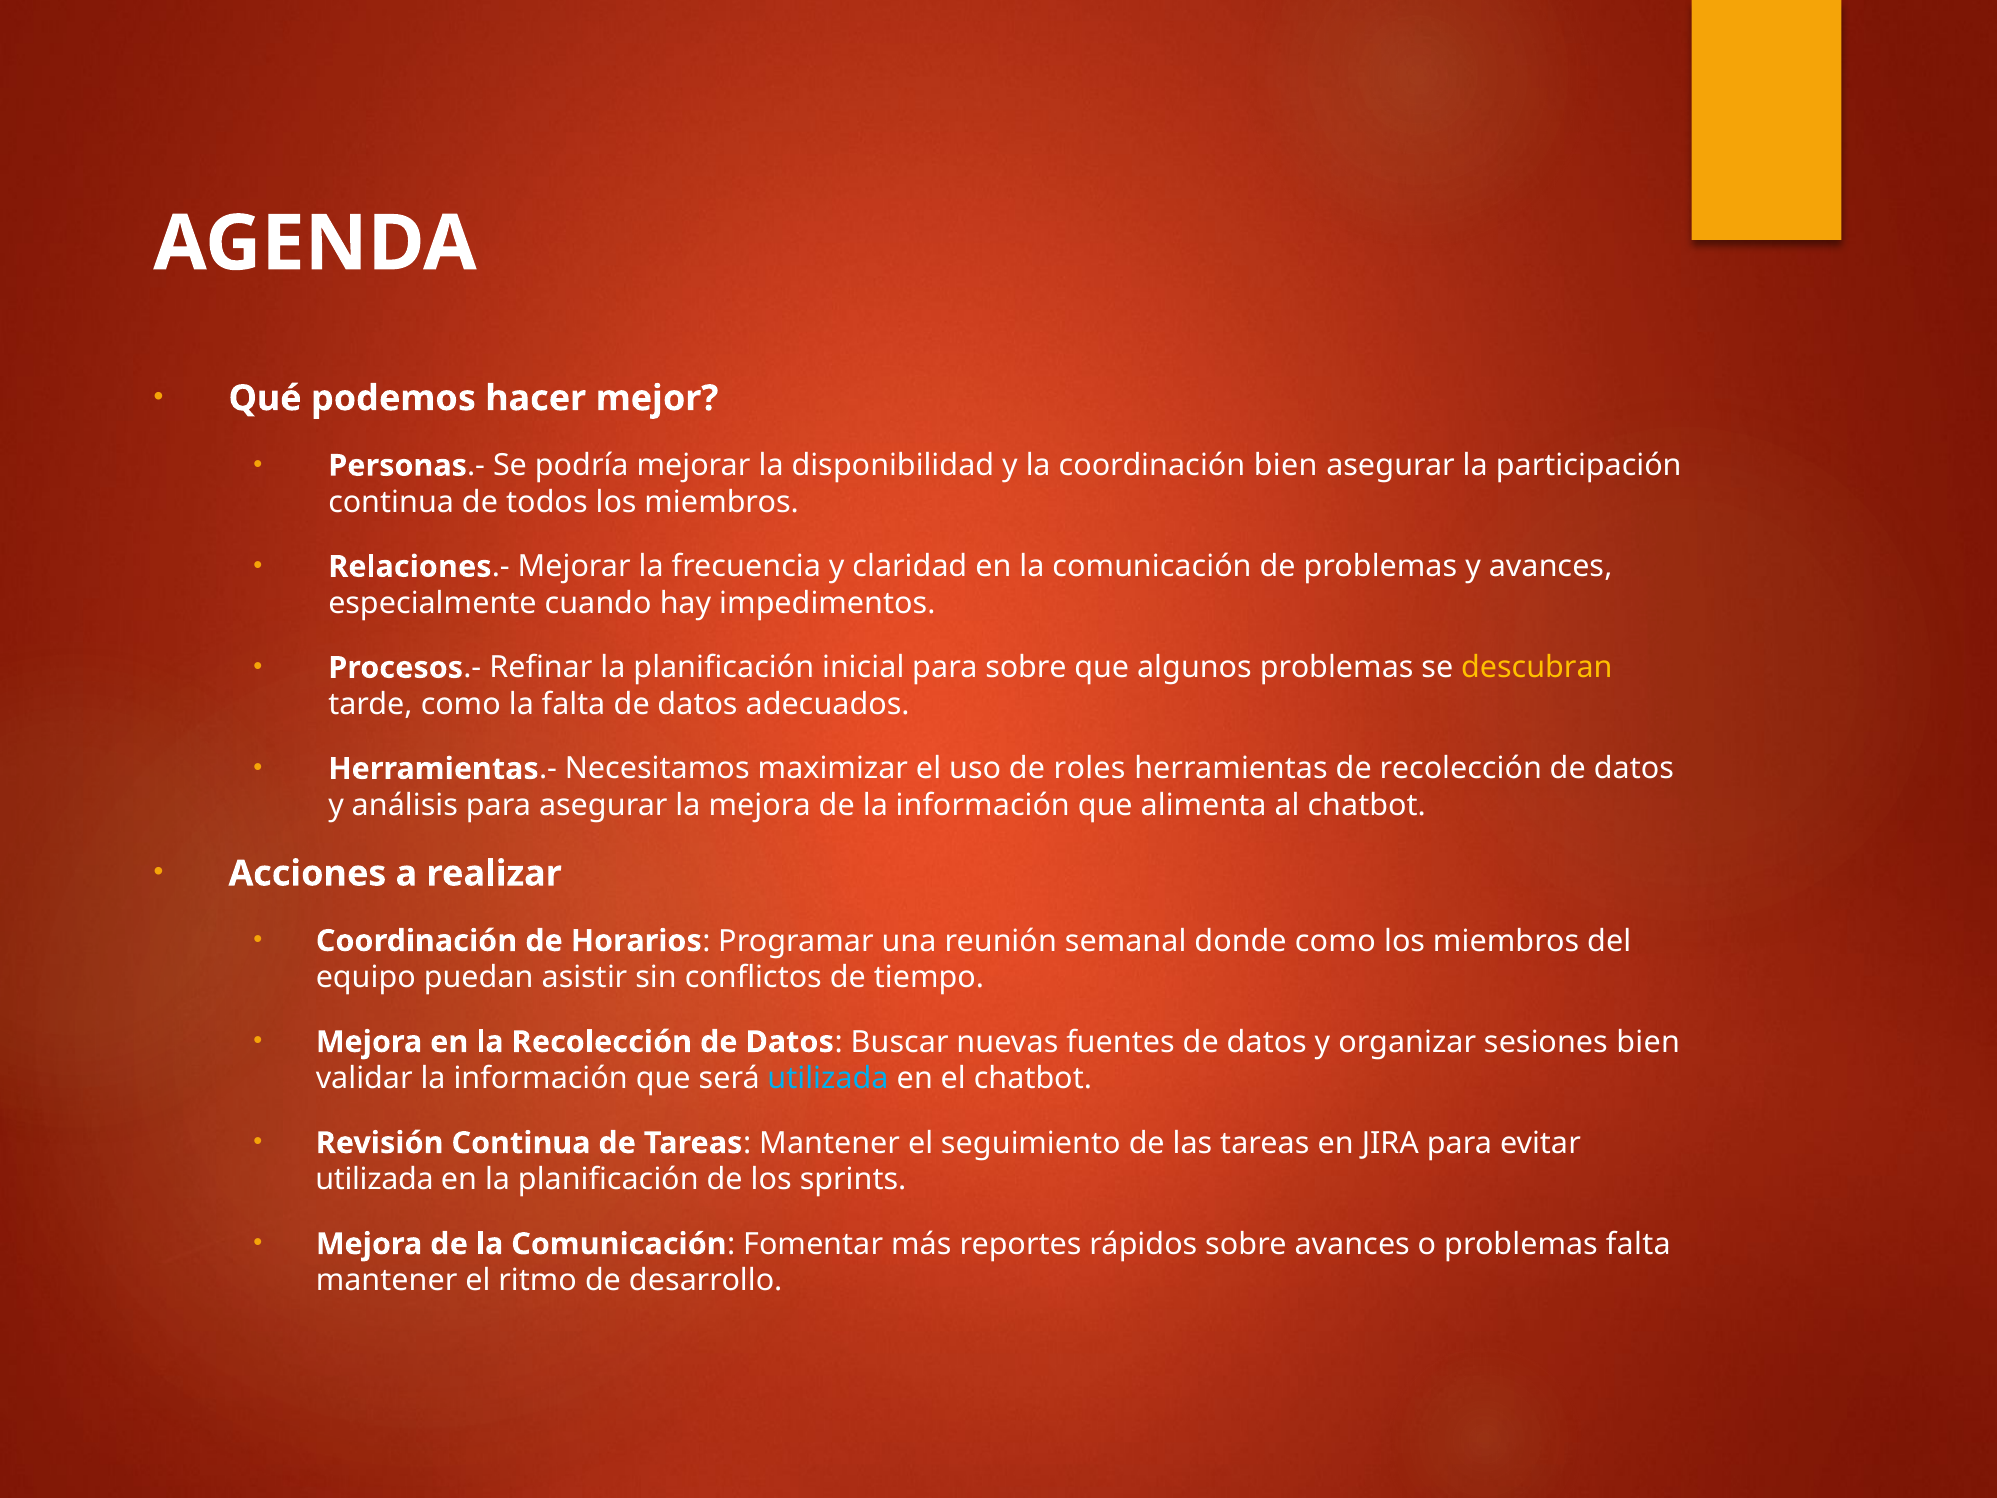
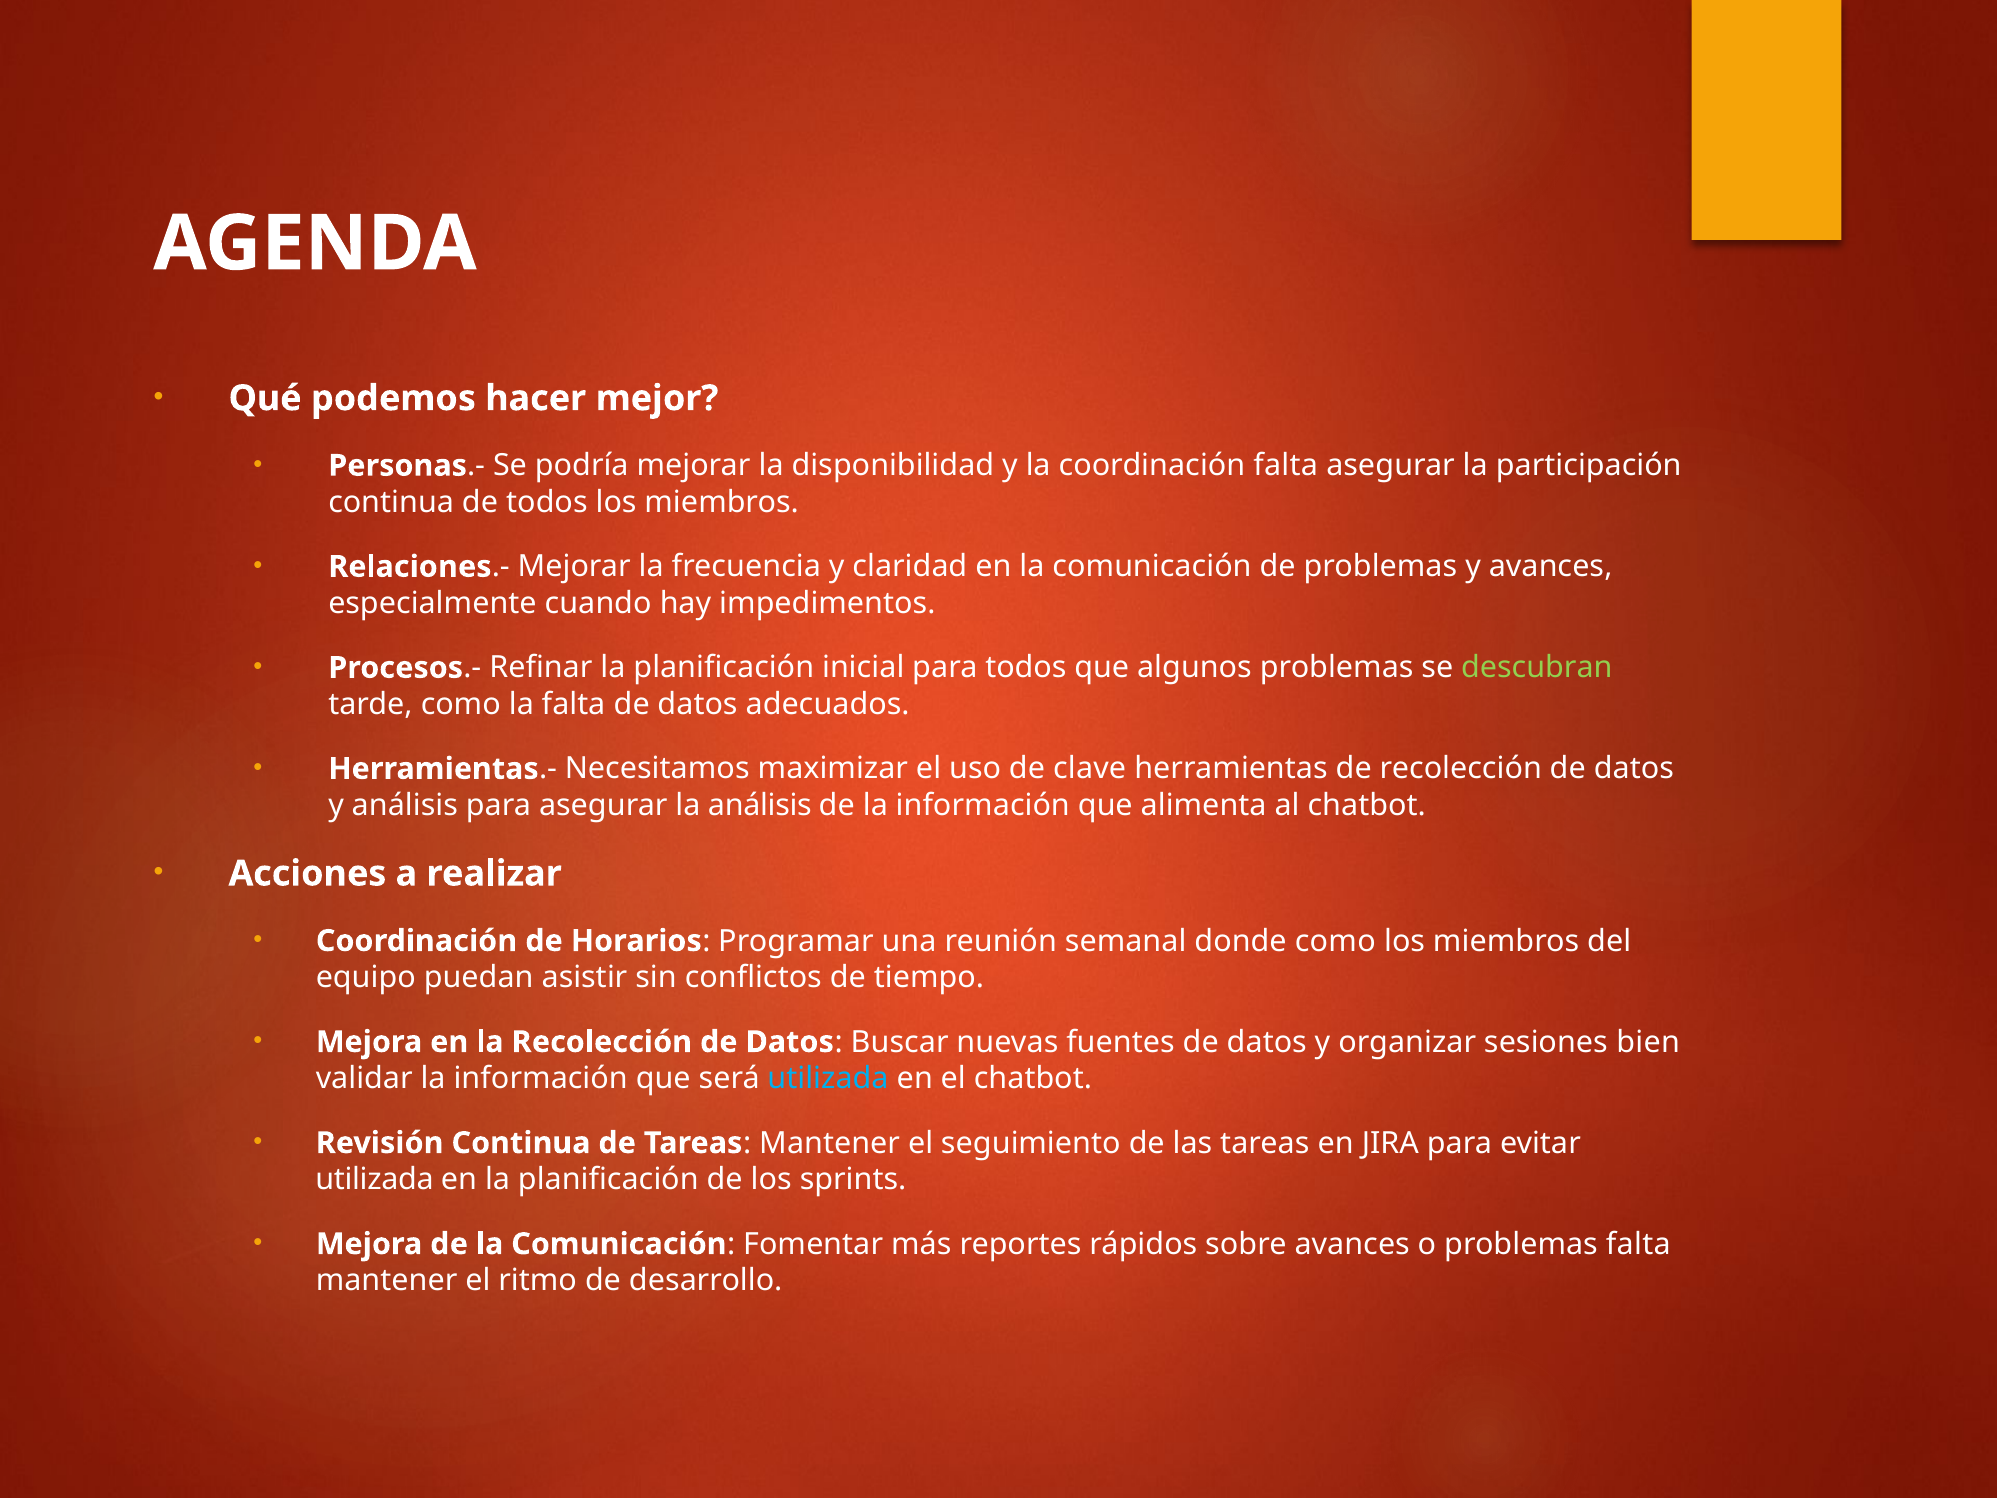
coordinación bien: bien -> falta
para sobre: sobre -> todos
descubran colour: yellow -> light green
roles: roles -> clave
la mejora: mejora -> análisis
